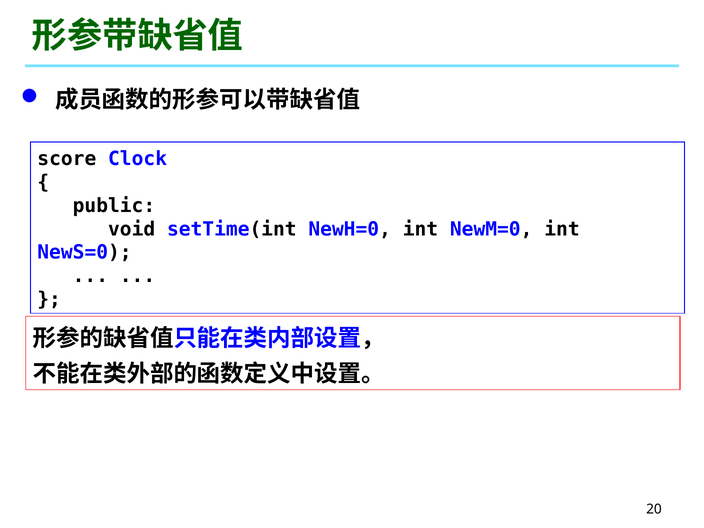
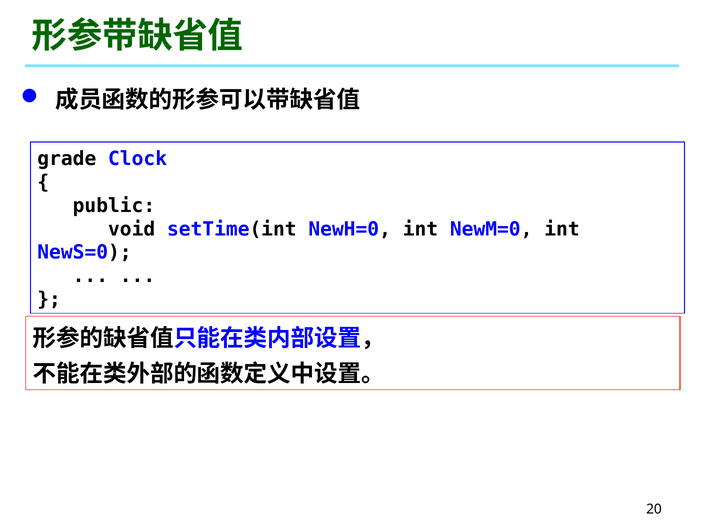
score: score -> grade
